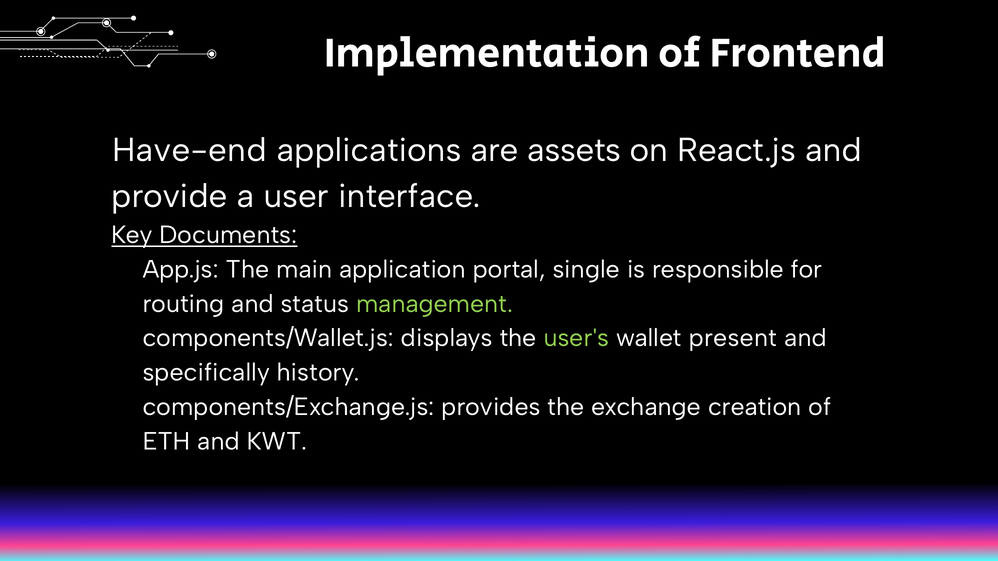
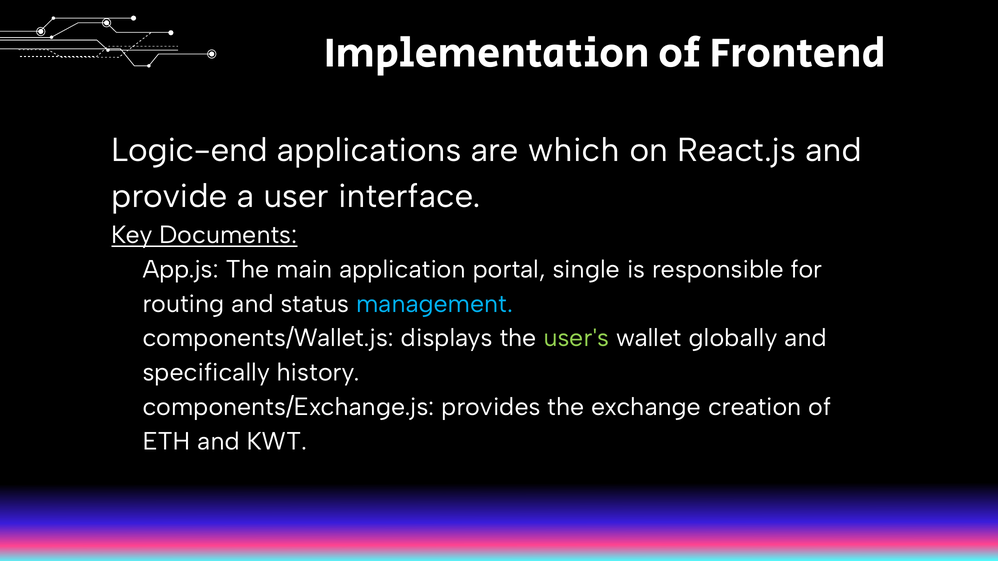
Have-end: Have-end -> Logic-end
assets: assets -> which
management colour: light green -> light blue
present: present -> globally
